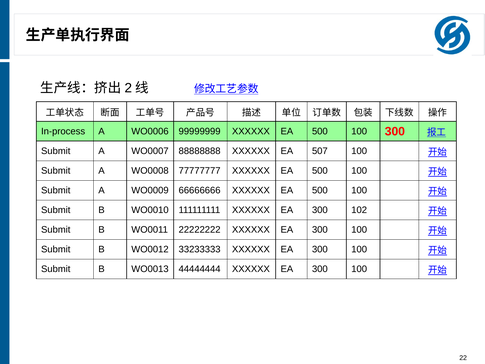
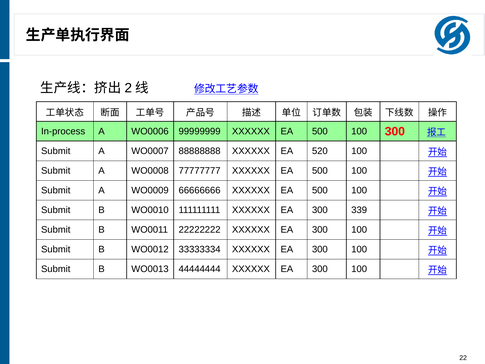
507: 507 -> 520
102: 102 -> 339
33233333: 33233333 -> 33333334
